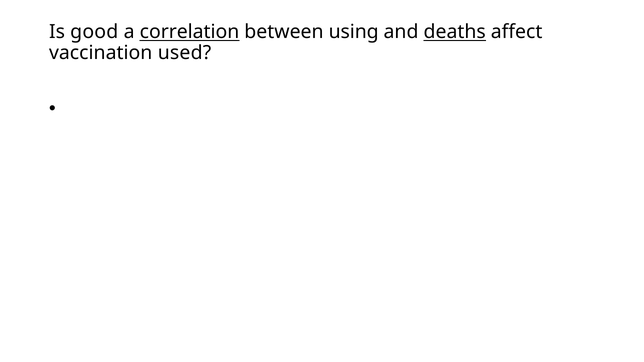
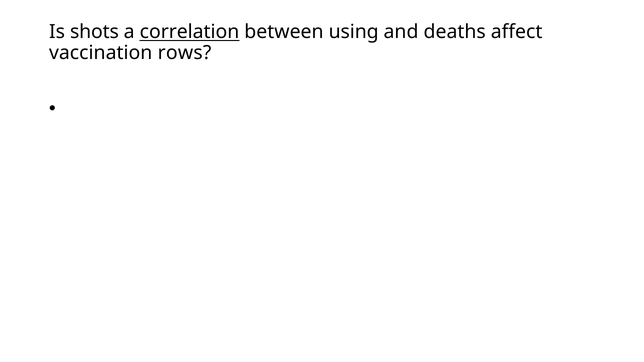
good: good -> shots
deaths underline: present -> none
used: used -> rows
